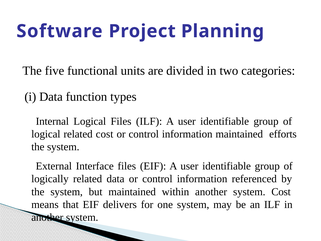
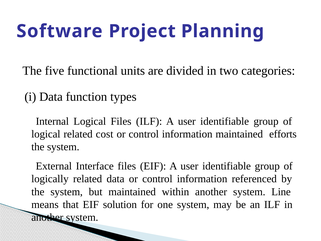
system Cost: Cost -> Line
delivers: delivers -> solution
